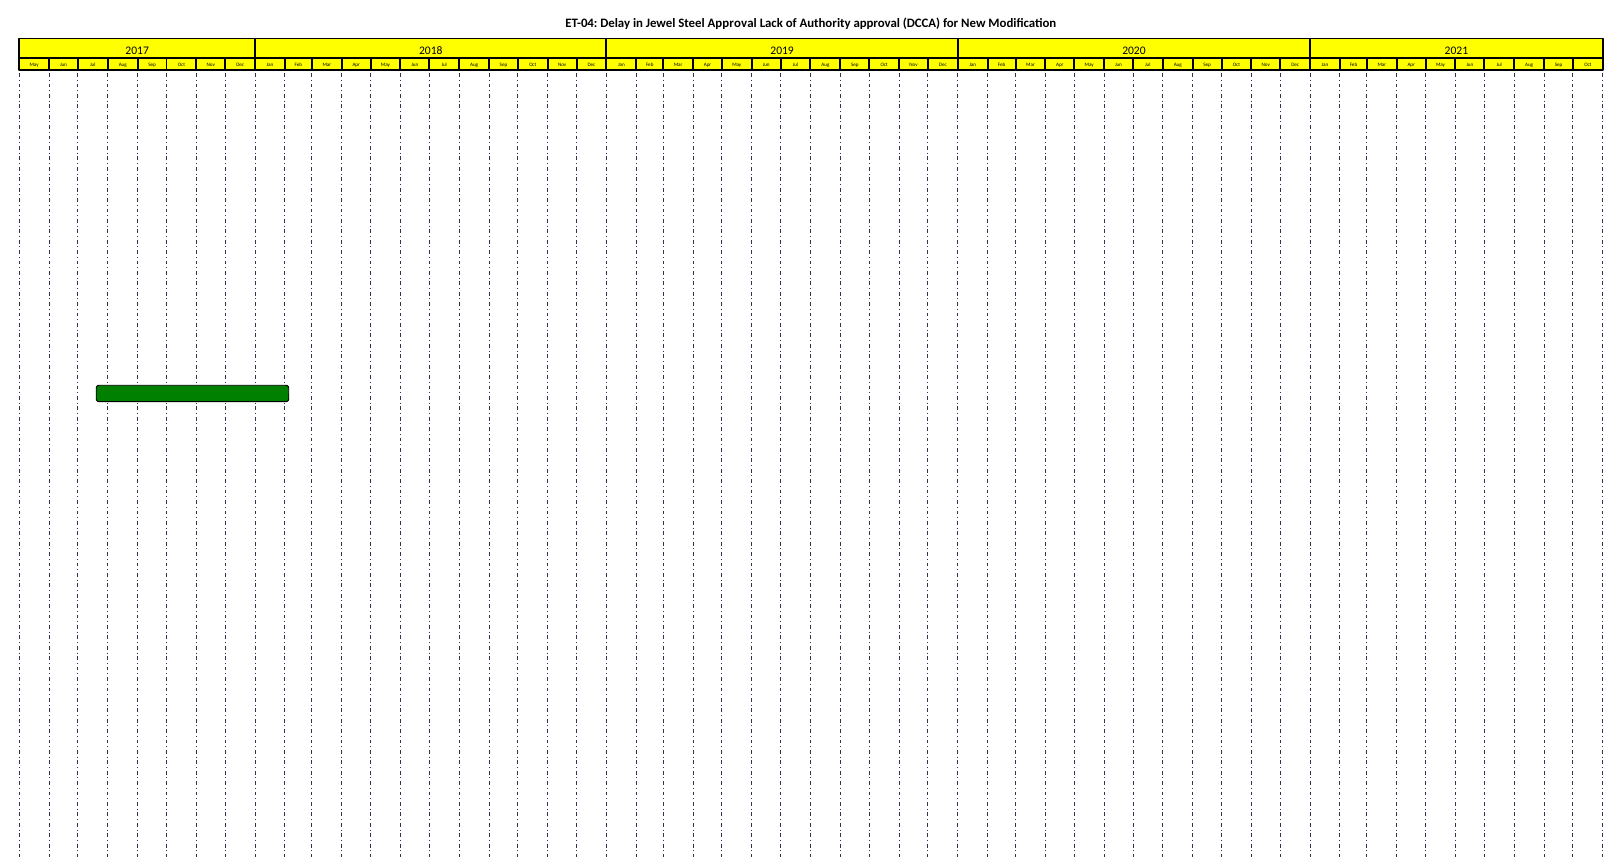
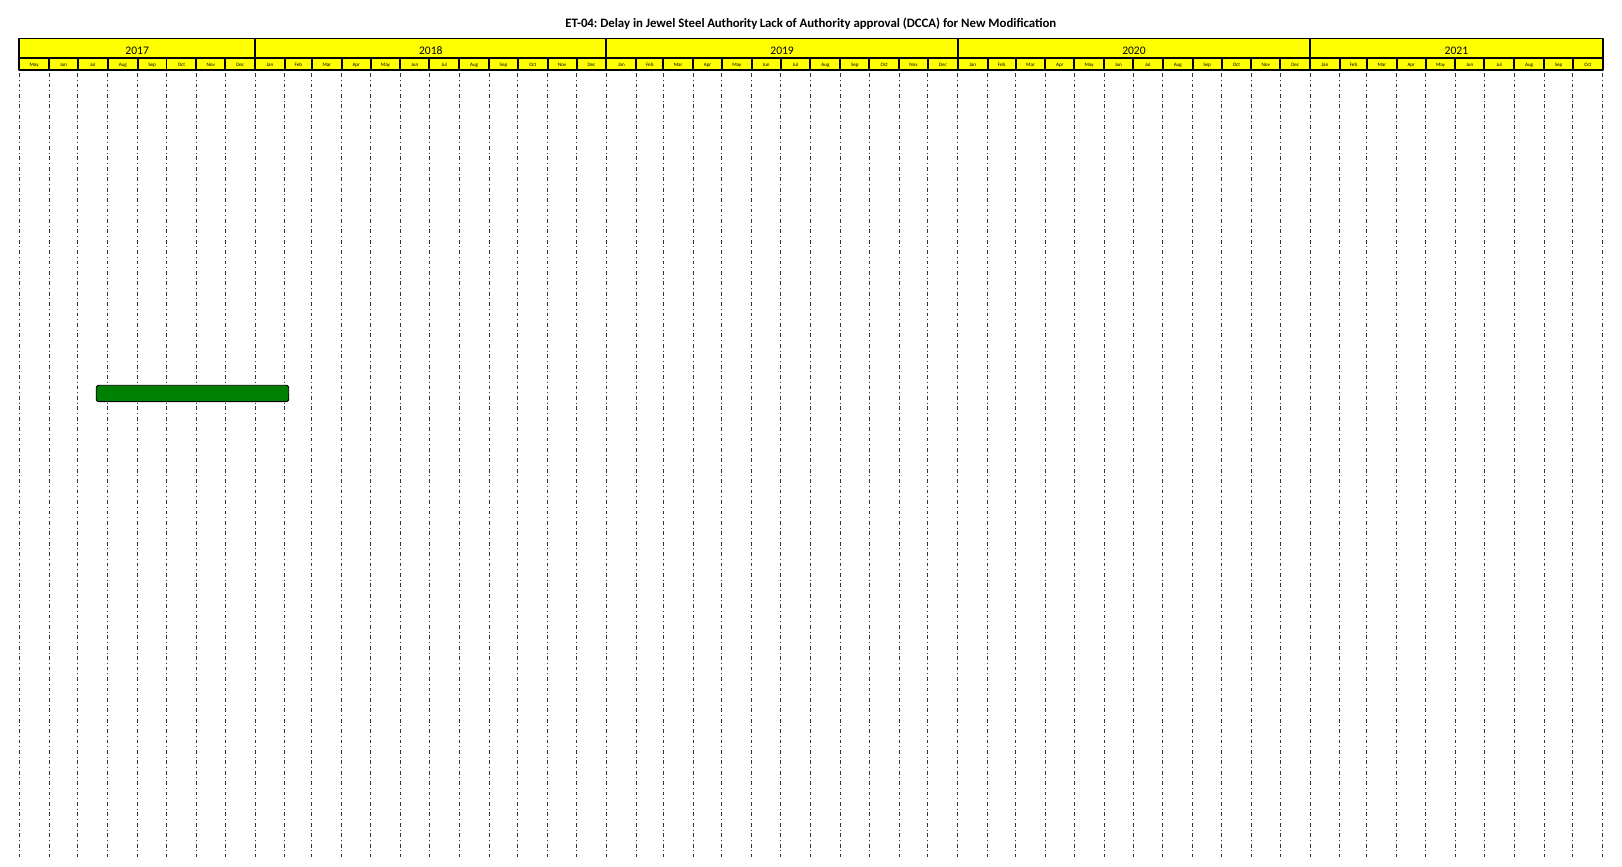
Steel Approval: Approval -> Authority
